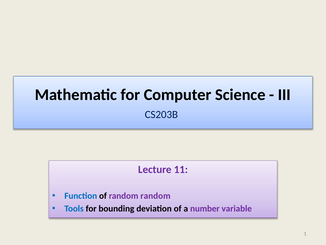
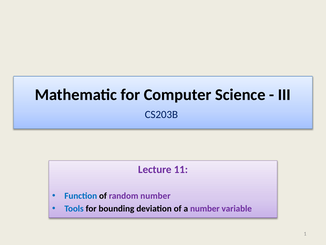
random random: random -> number
